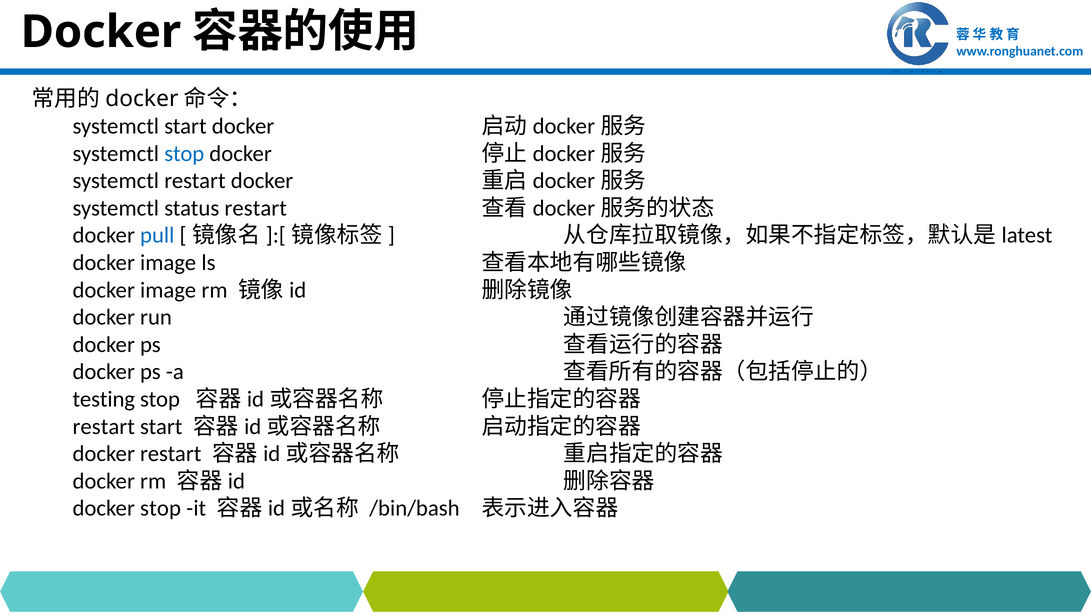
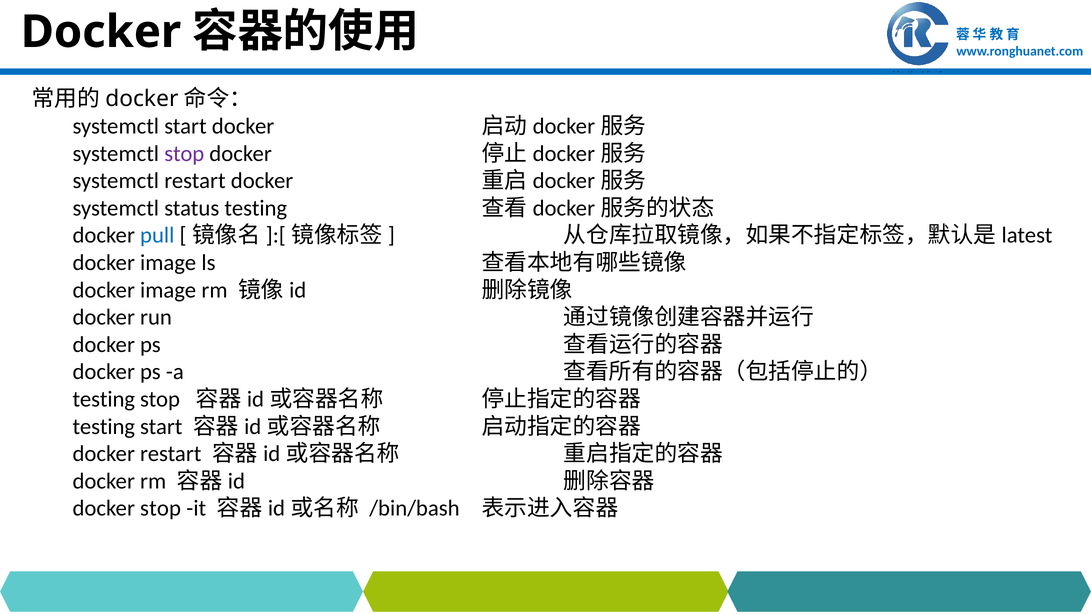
stop at (184, 153) colour: blue -> purple
status restart: restart -> testing
restart at (104, 426): restart -> testing
